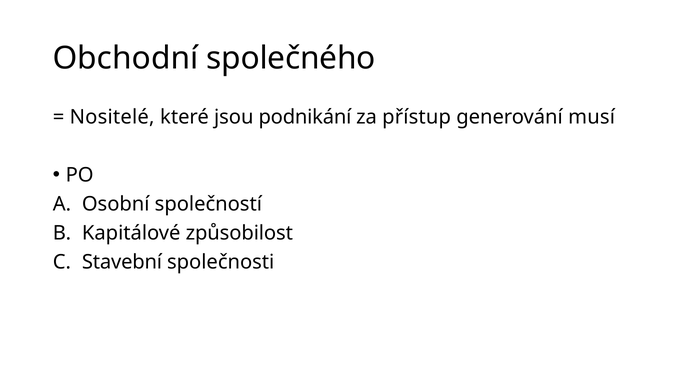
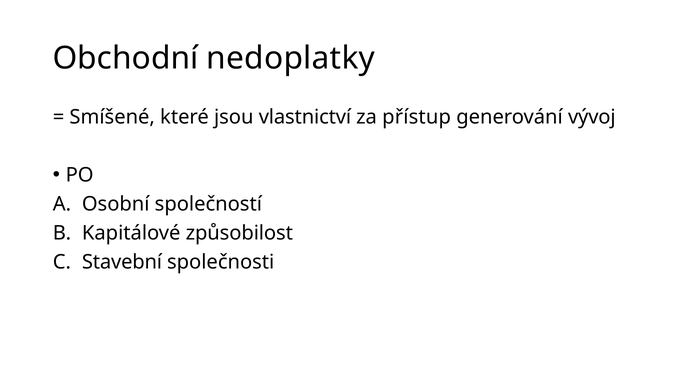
společného: společného -> nedoplatky
Nositelé: Nositelé -> Smíšené
podnikání: podnikání -> vlastnictví
musí: musí -> vývoj
